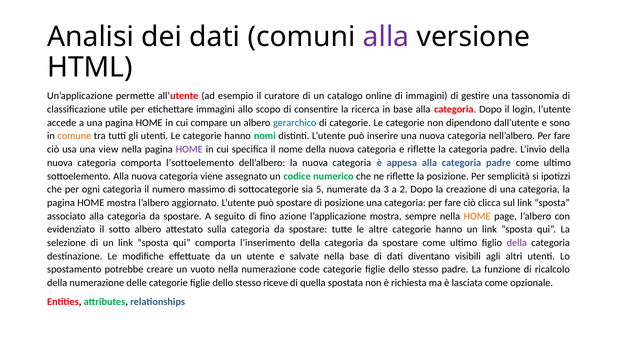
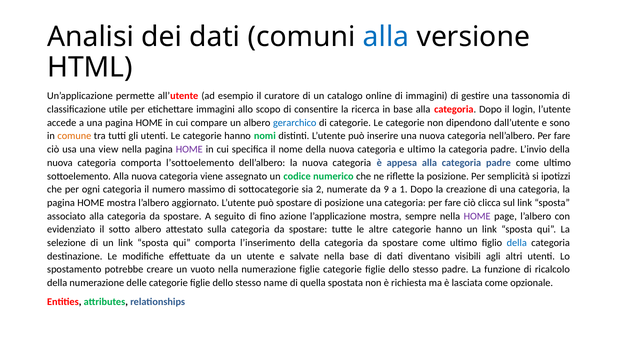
alla at (386, 37) colour: purple -> blue
e riflette: riflette -> ultimo
5: 5 -> 2
3: 3 -> 9
2: 2 -> 1
HOME at (477, 216) colour: orange -> purple
della at (517, 243) colour: purple -> blue
numerazione code: code -> figlie
riceve: riceve -> name
